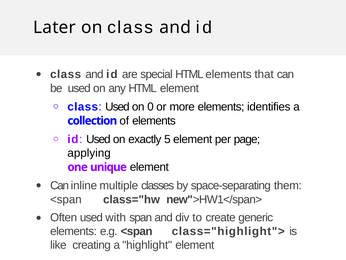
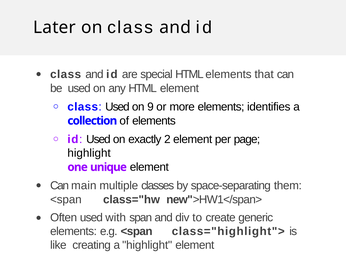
0: 0 -> 9
5: 5 -> 2
applying at (89, 153): applying -> highlight
inline: inline -> main
